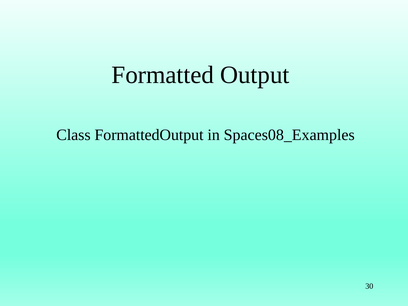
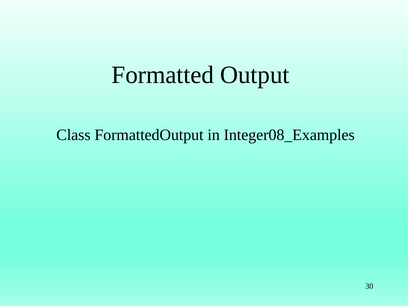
Spaces08_Examples: Spaces08_Examples -> Integer08_Examples
